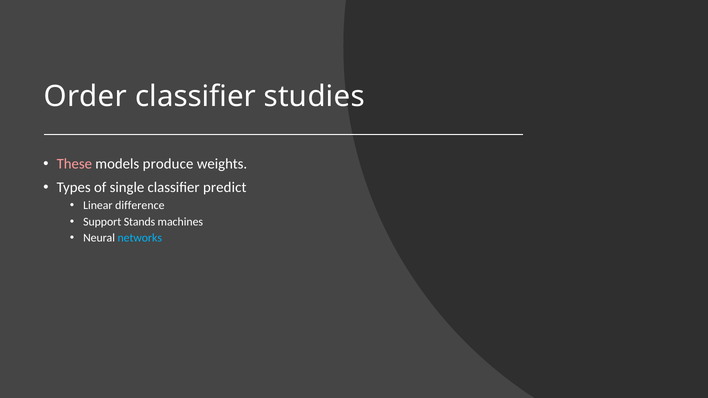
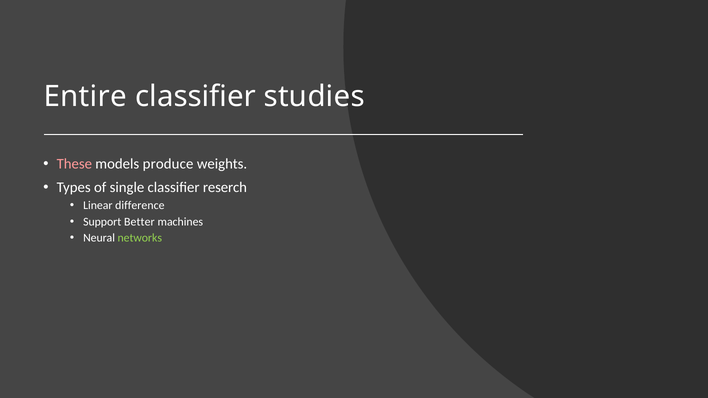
Order: Order -> Entire
predict: predict -> reserch
Stands: Stands -> Better
networks colour: light blue -> light green
